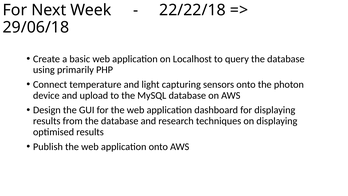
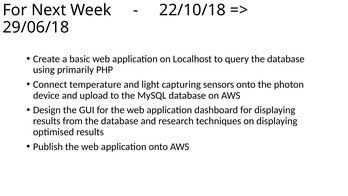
22/22/18: 22/22/18 -> 22/10/18
